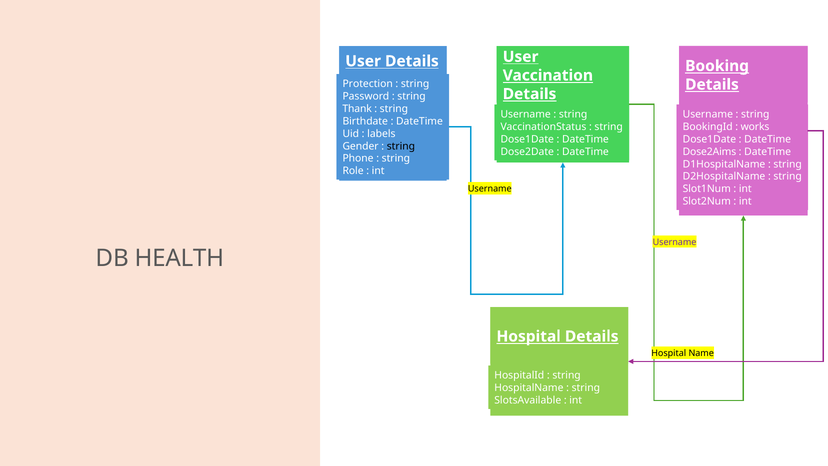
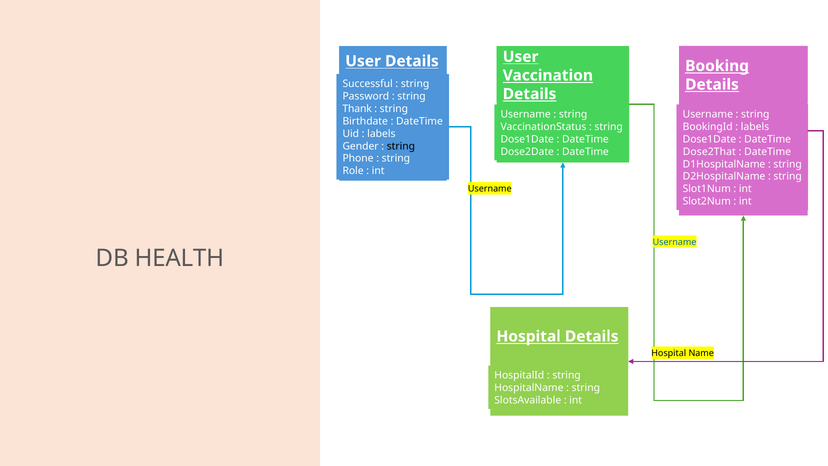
Protection: Protection -> Successful
works at (755, 127): works -> labels
Dose2Aims: Dose2Aims -> Dose2That
Username at (675, 242) colour: purple -> blue
